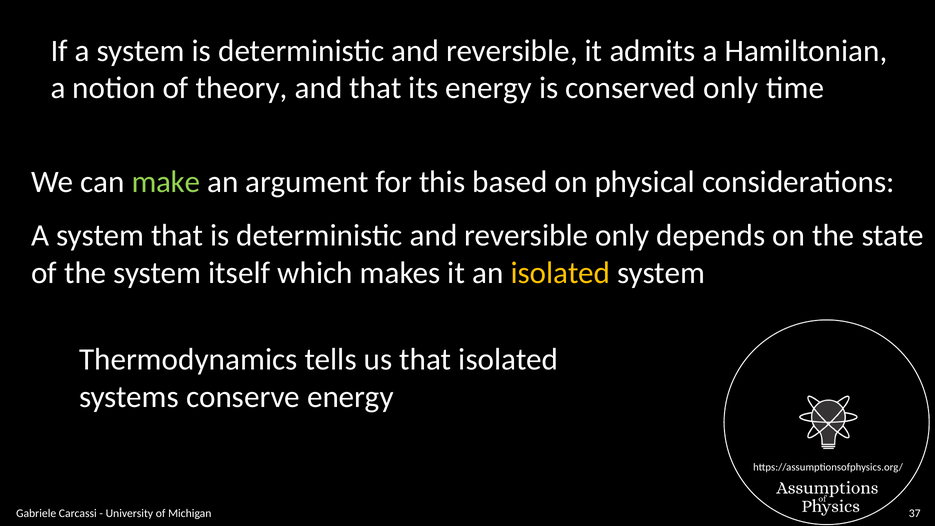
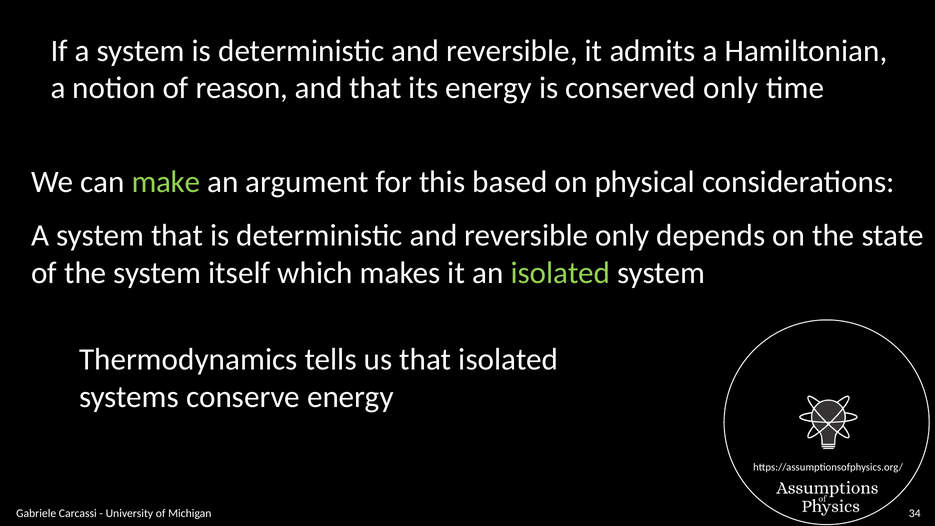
theory: theory -> reason
isolated at (560, 273) colour: yellow -> light green
37: 37 -> 34
